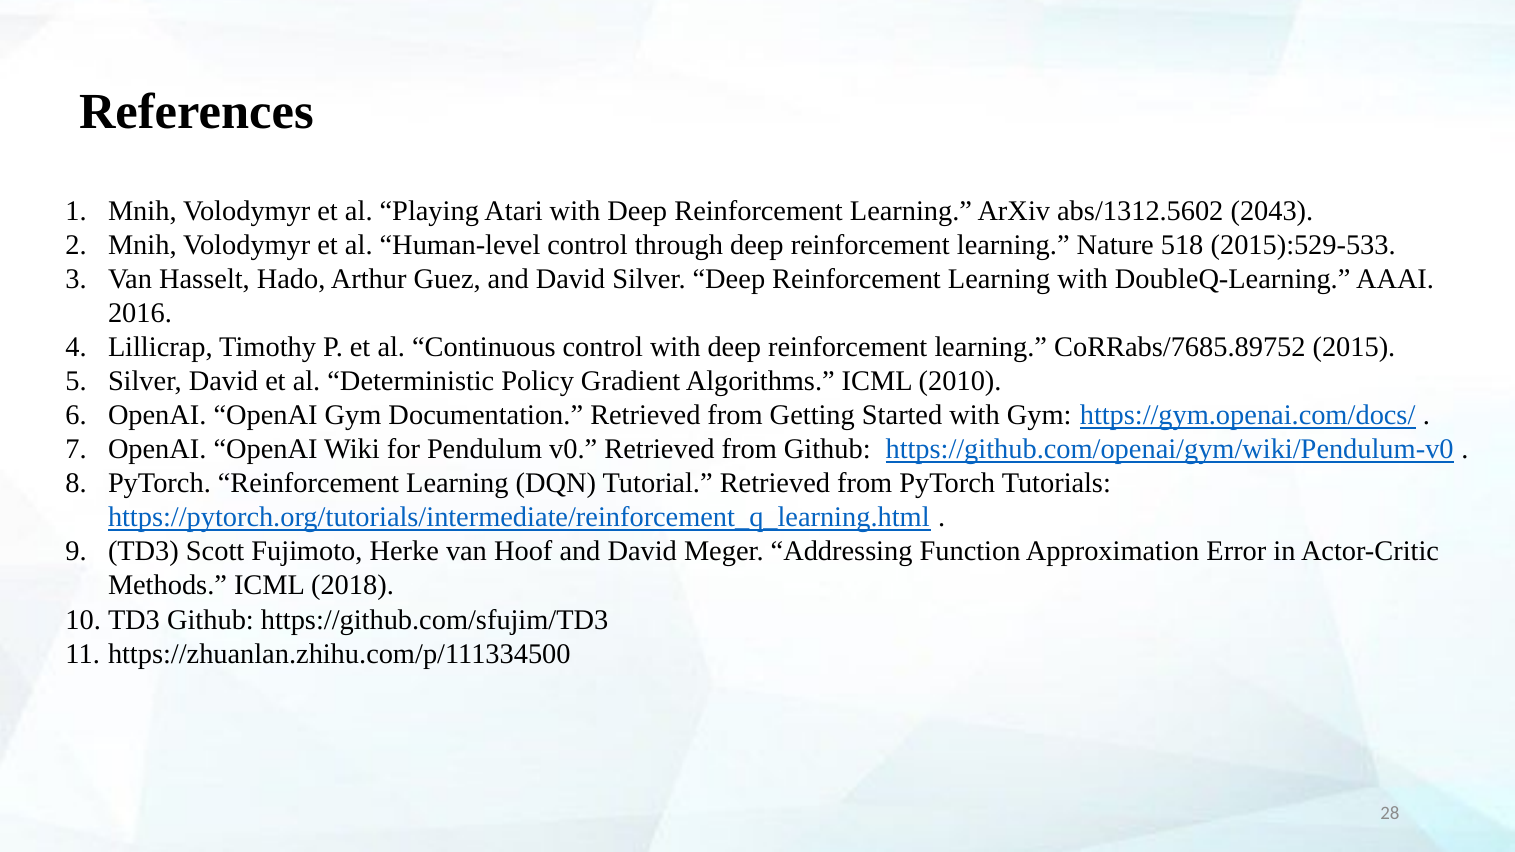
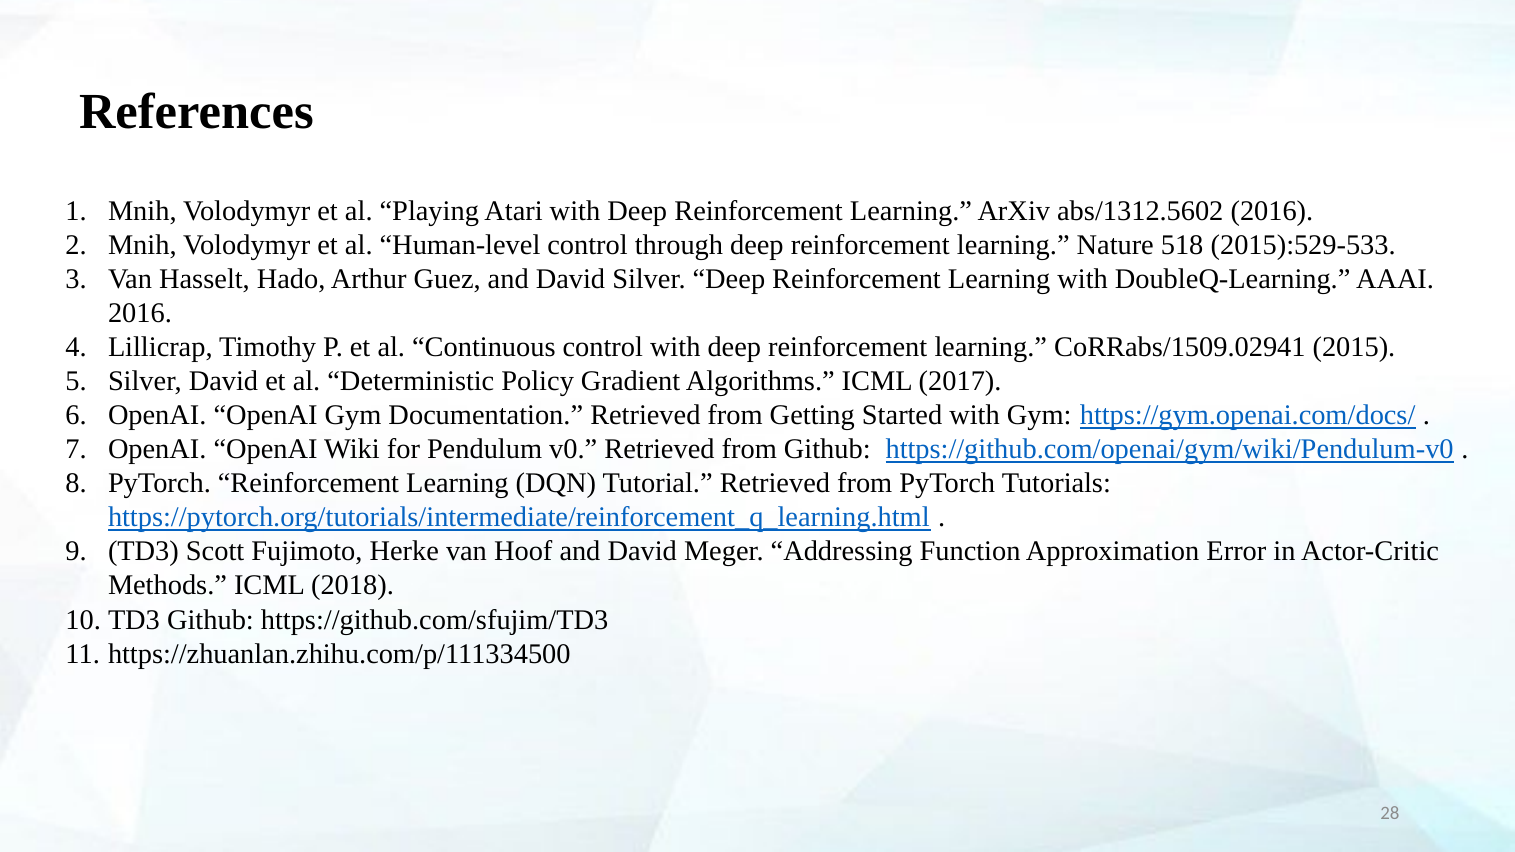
abs/1312.5602 2043: 2043 -> 2016
CoRRabs/7685.89752: CoRRabs/7685.89752 -> CoRRabs/1509.02941
2010: 2010 -> 2017
